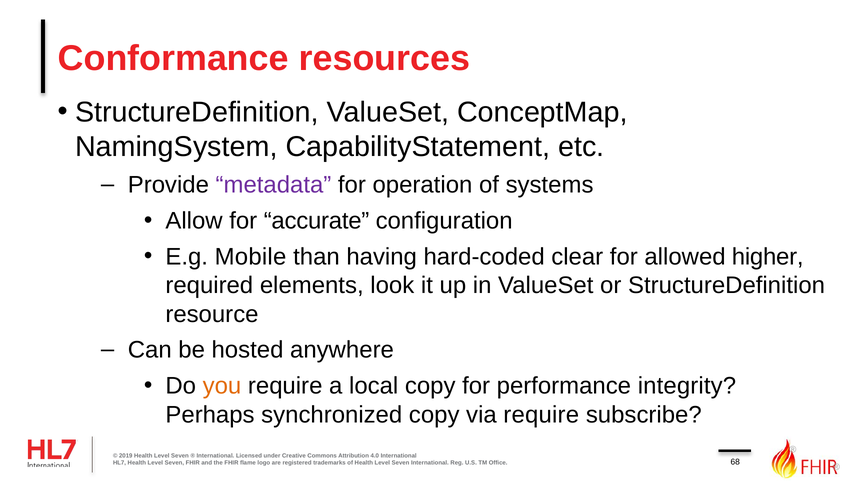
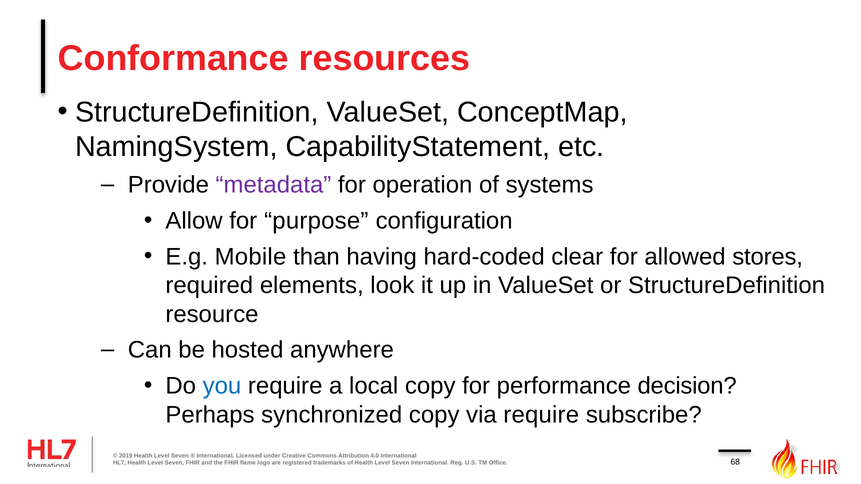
accurate: accurate -> purpose
higher: higher -> stores
you colour: orange -> blue
integrity: integrity -> decision
